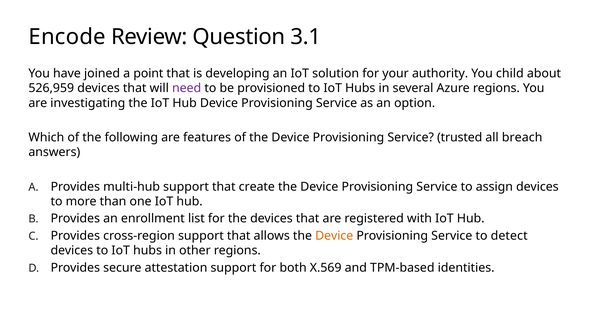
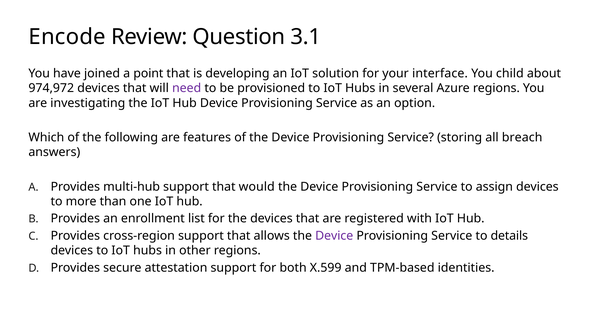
authority: authority -> interface
526,959: 526,959 -> 974,972
trusted: trusted -> storing
create: create -> would
Device at (334, 236) colour: orange -> purple
detect: detect -> details
X.569: X.569 -> X.599
